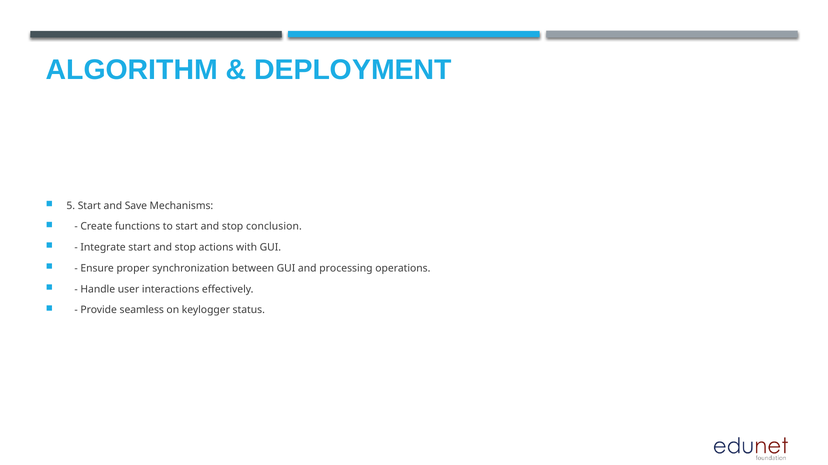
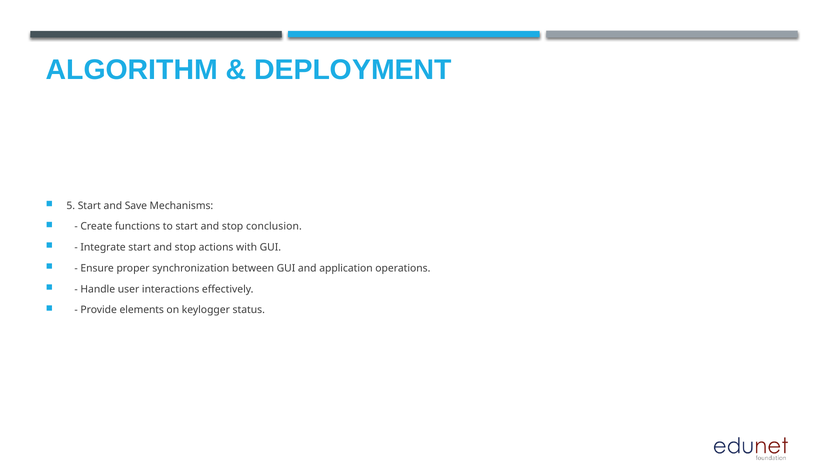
processing: processing -> application
seamless: seamless -> elements
